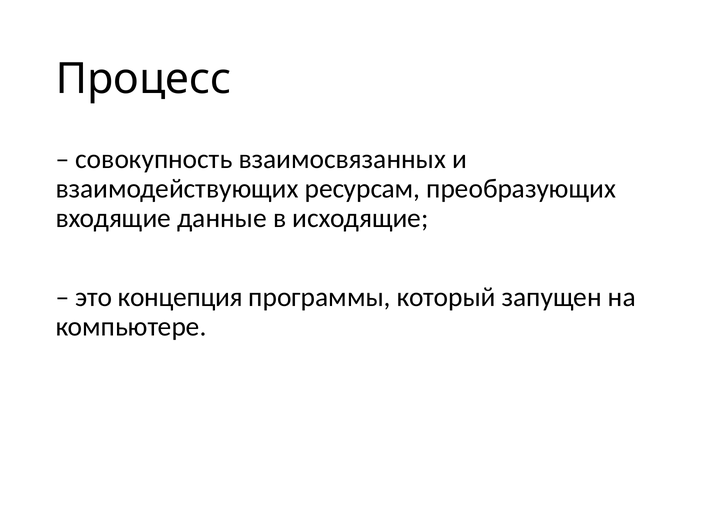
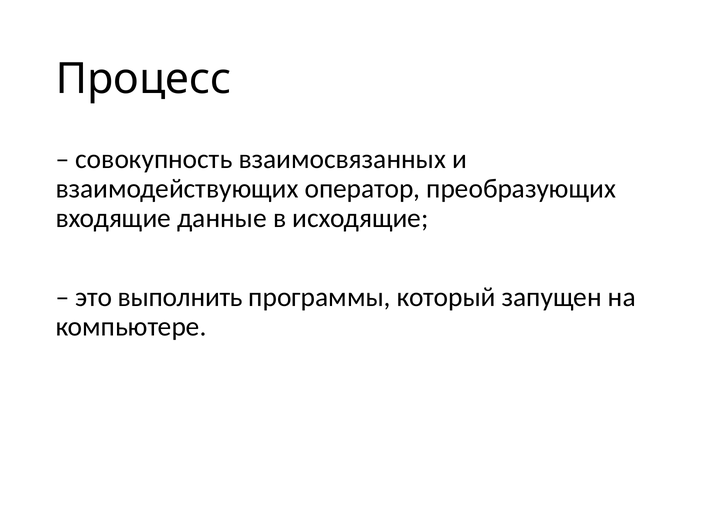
ресурсам: ресурсам -> оператор
концепция: концепция -> выполнить
